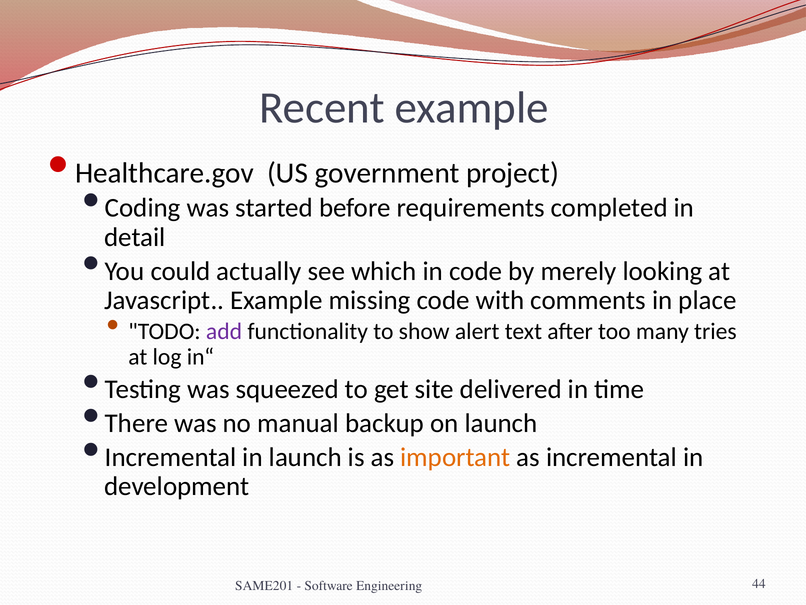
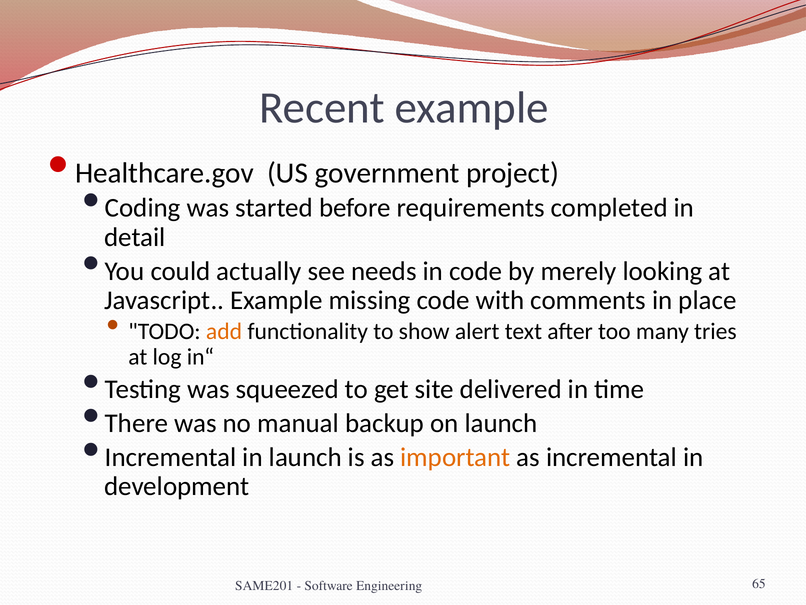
which: which -> needs
add colour: purple -> orange
44: 44 -> 65
